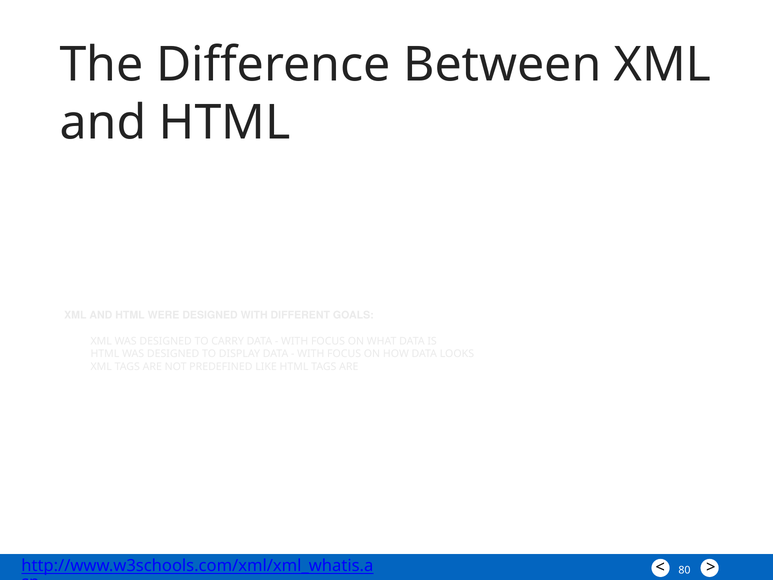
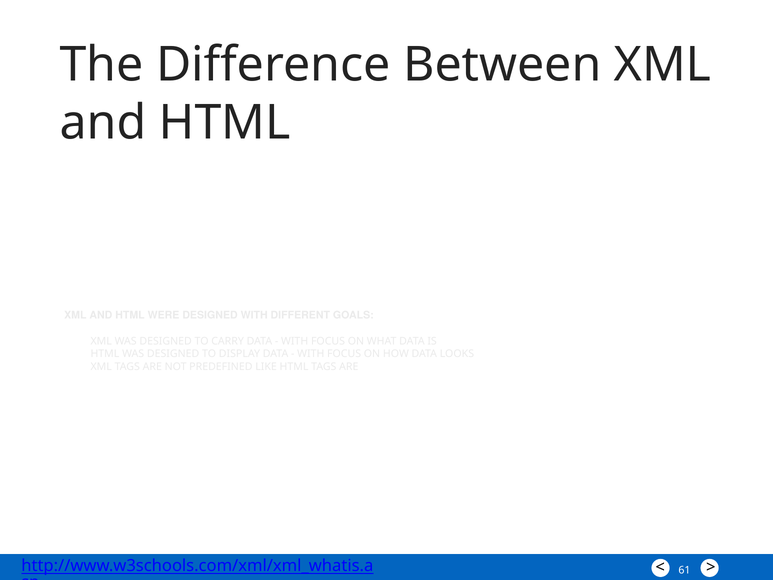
80: 80 -> 61
